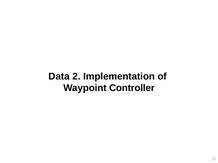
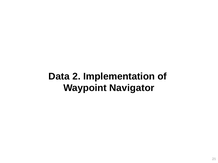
Controller: Controller -> Navigator
